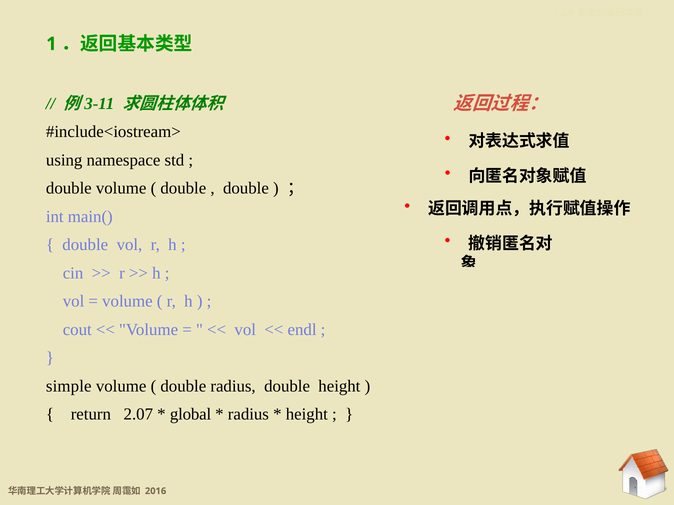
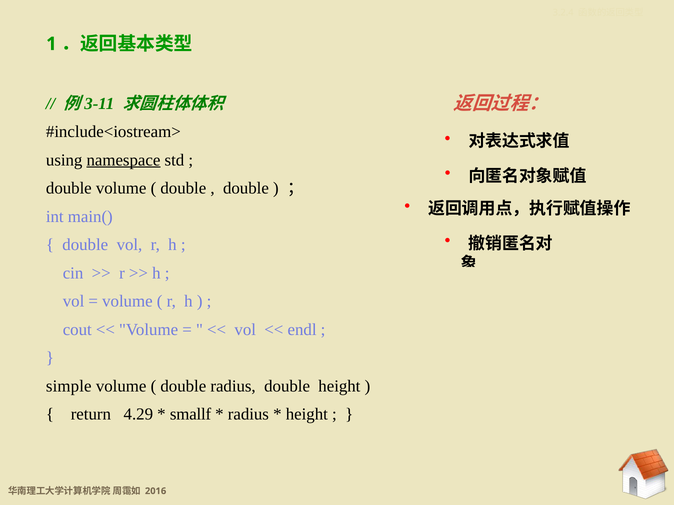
namespace underline: none -> present
2.07: 2.07 -> 4.29
global: global -> smallf
